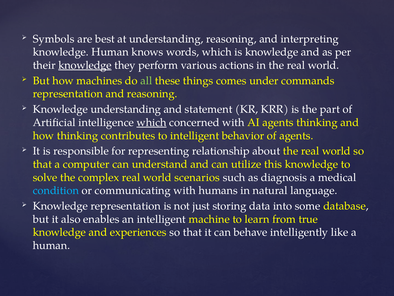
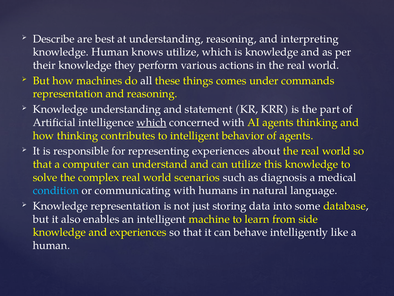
Symbols: Symbols -> Describe
knows words: words -> utilize
knowledge at (85, 65) underline: present -> none
all colour: light green -> white
representing relationship: relationship -> experiences
true: true -> side
